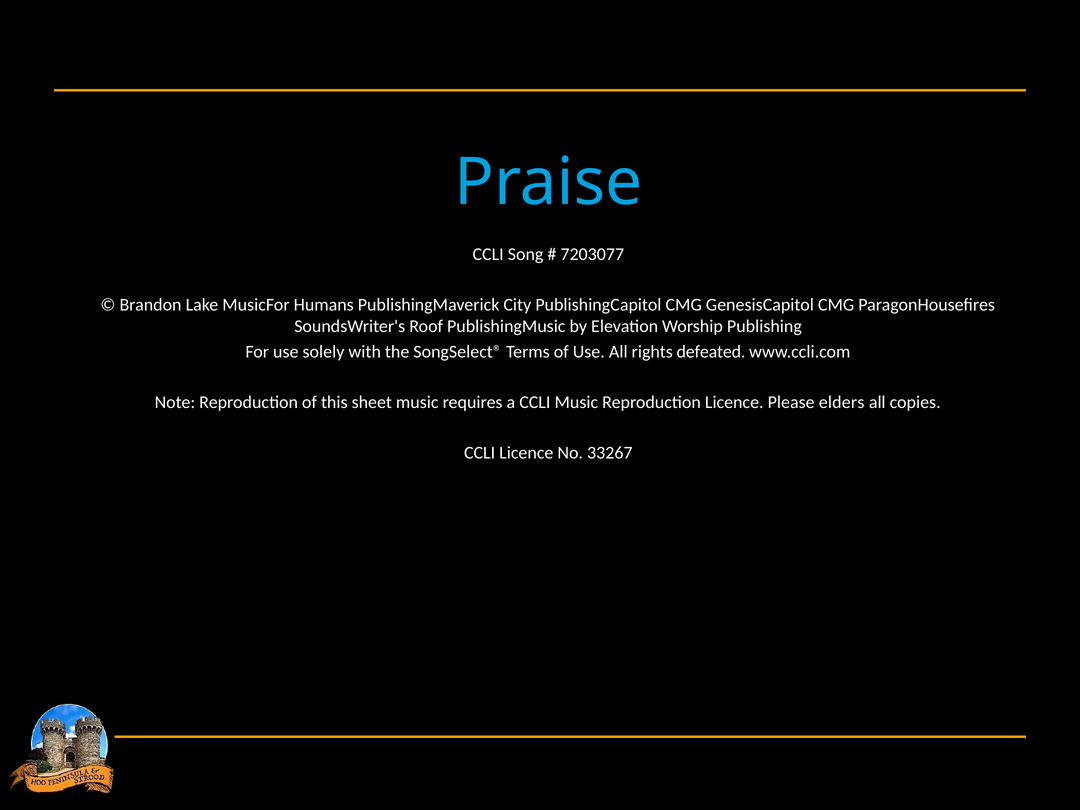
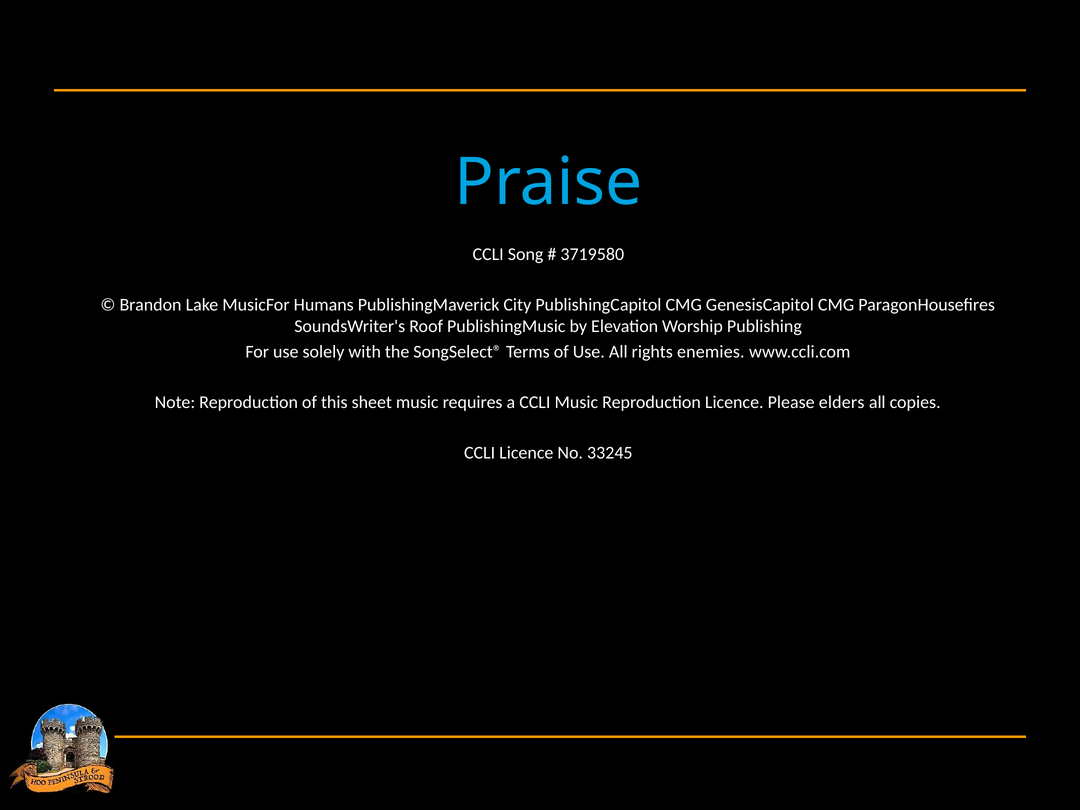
7203077: 7203077 -> 3719580
defeated: defeated -> enemies
33267: 33267 -> 33245
